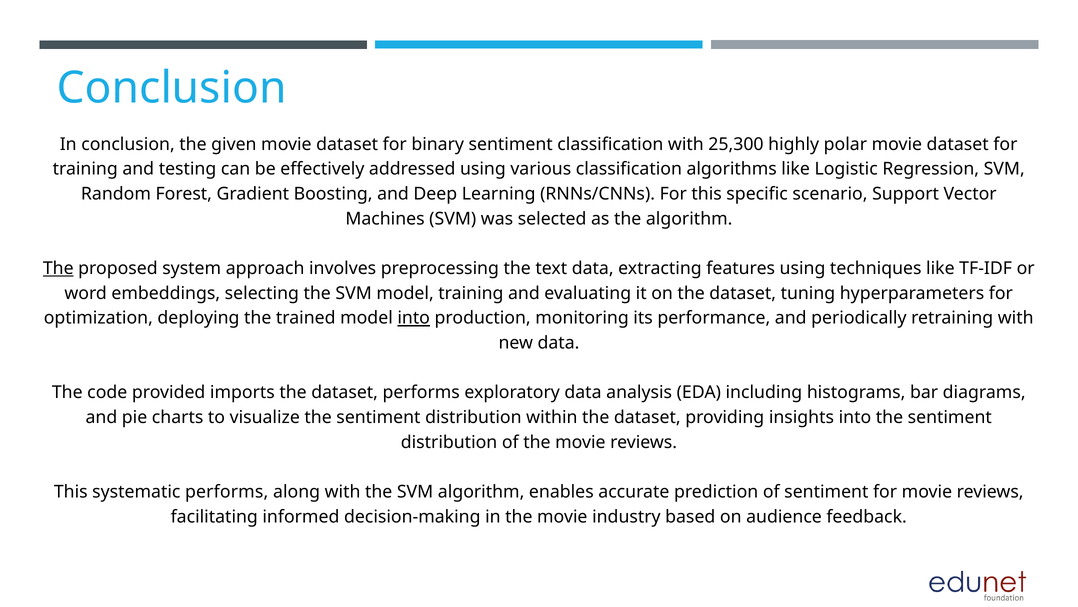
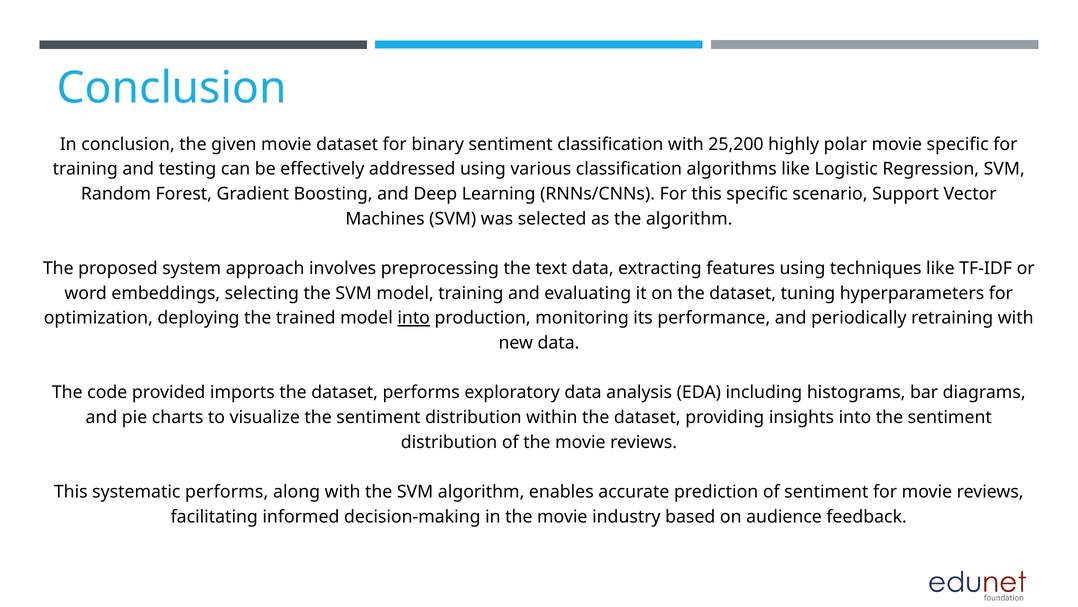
25,300: 25,300 -> 25,200
polar movie dataset: dataset -> specific
The at (58, 268) underline: present -> none
